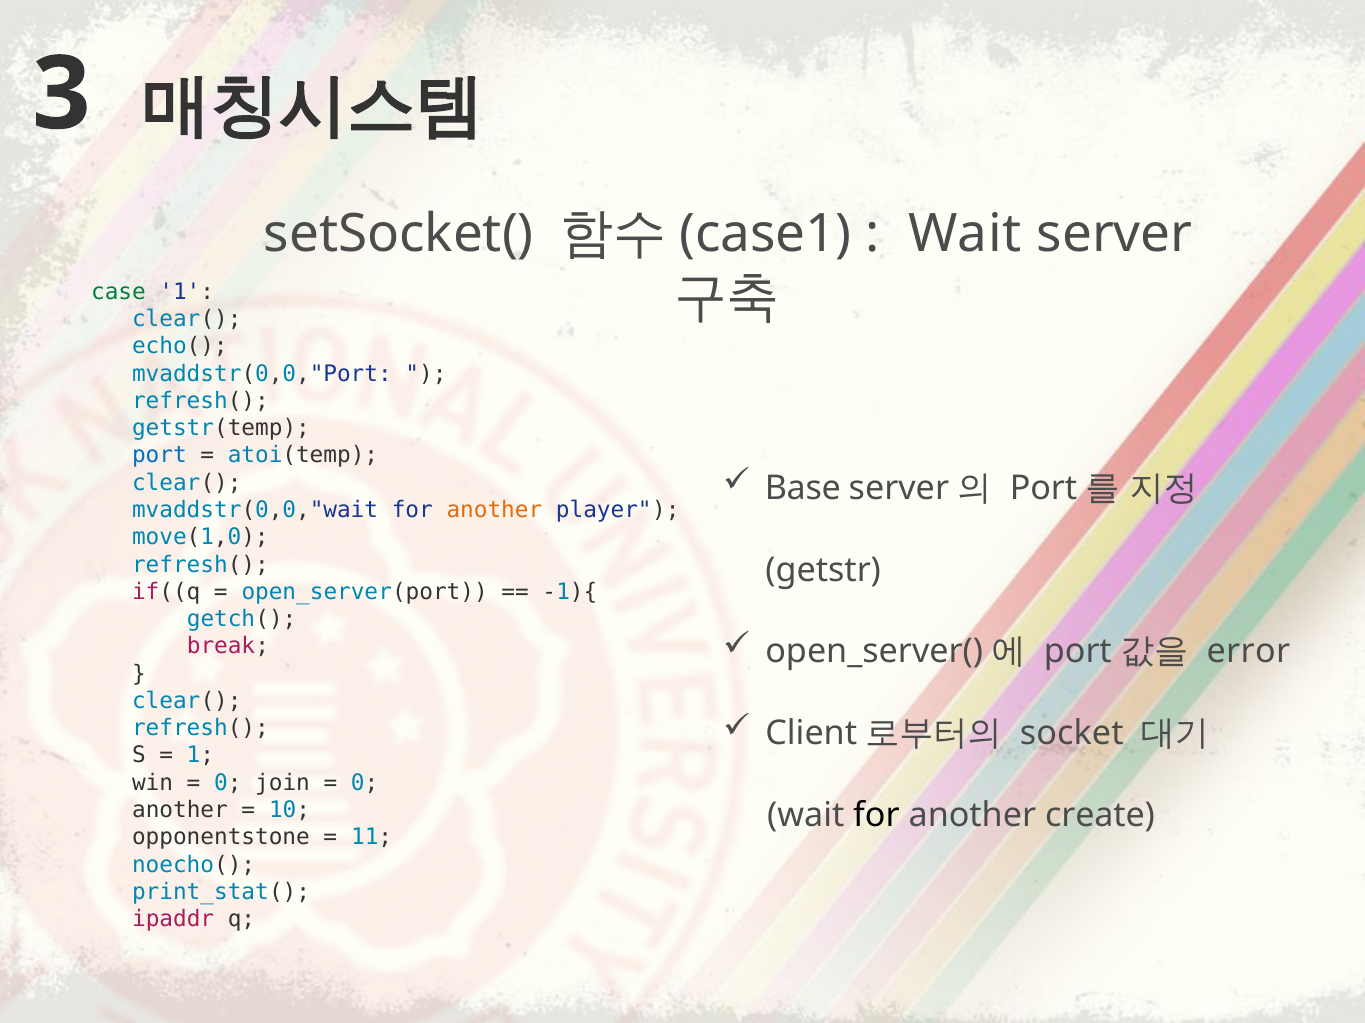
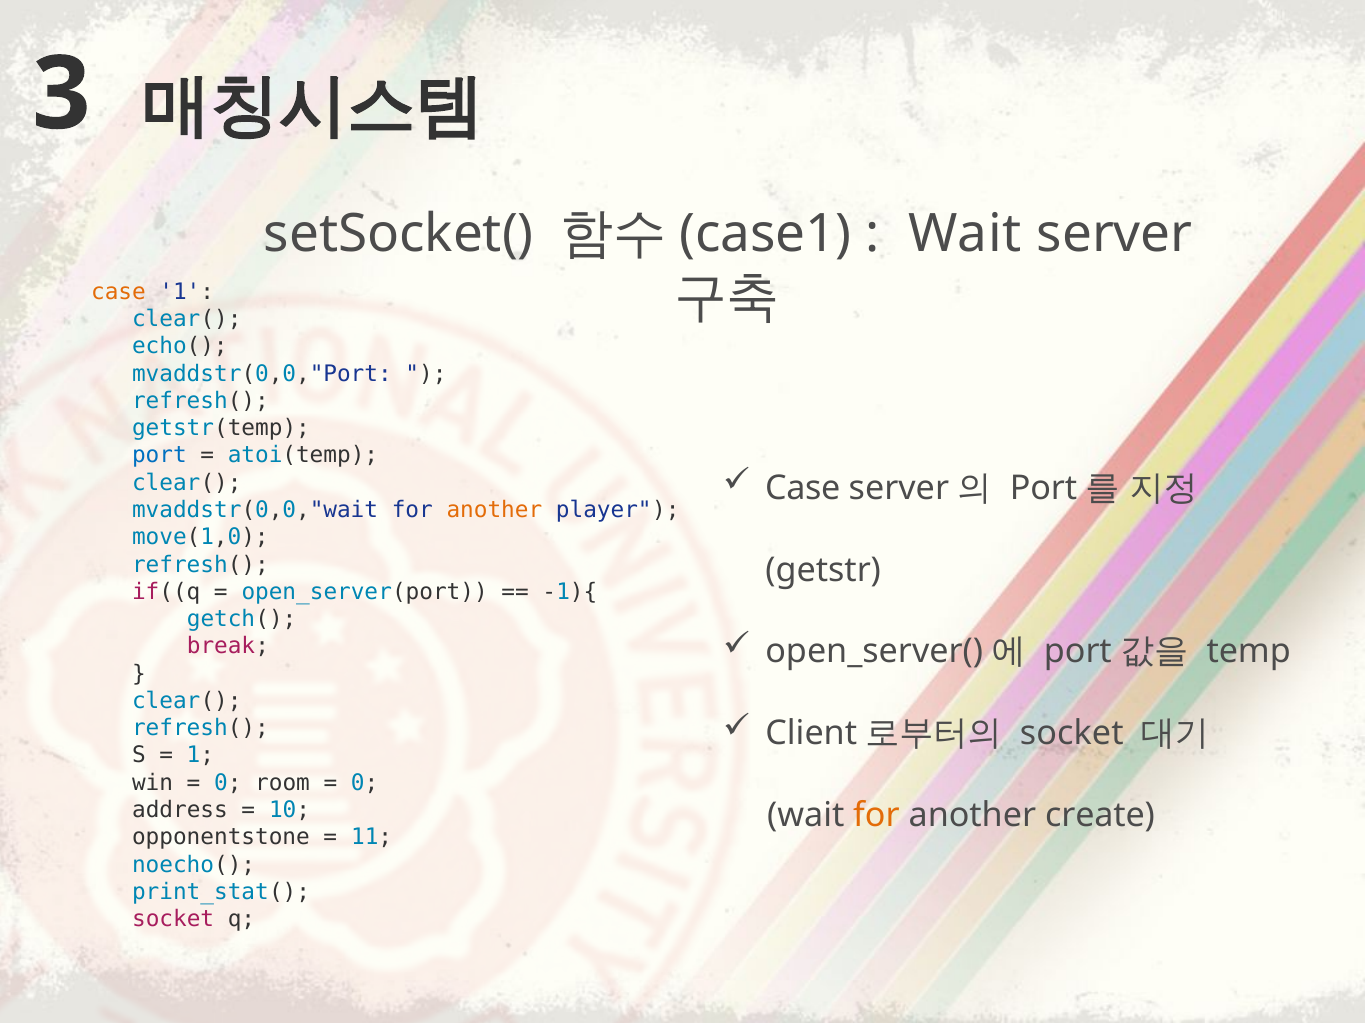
case at (118, 292) colour: green -> orange
Base at (803, 488): Base -> Case
error: error -> temp
join: join -> room
another at (180, 811): another -> address
for at (876, 816) colour: black -> orange
ipaddr at (173, 920): ipaddr -> socket
